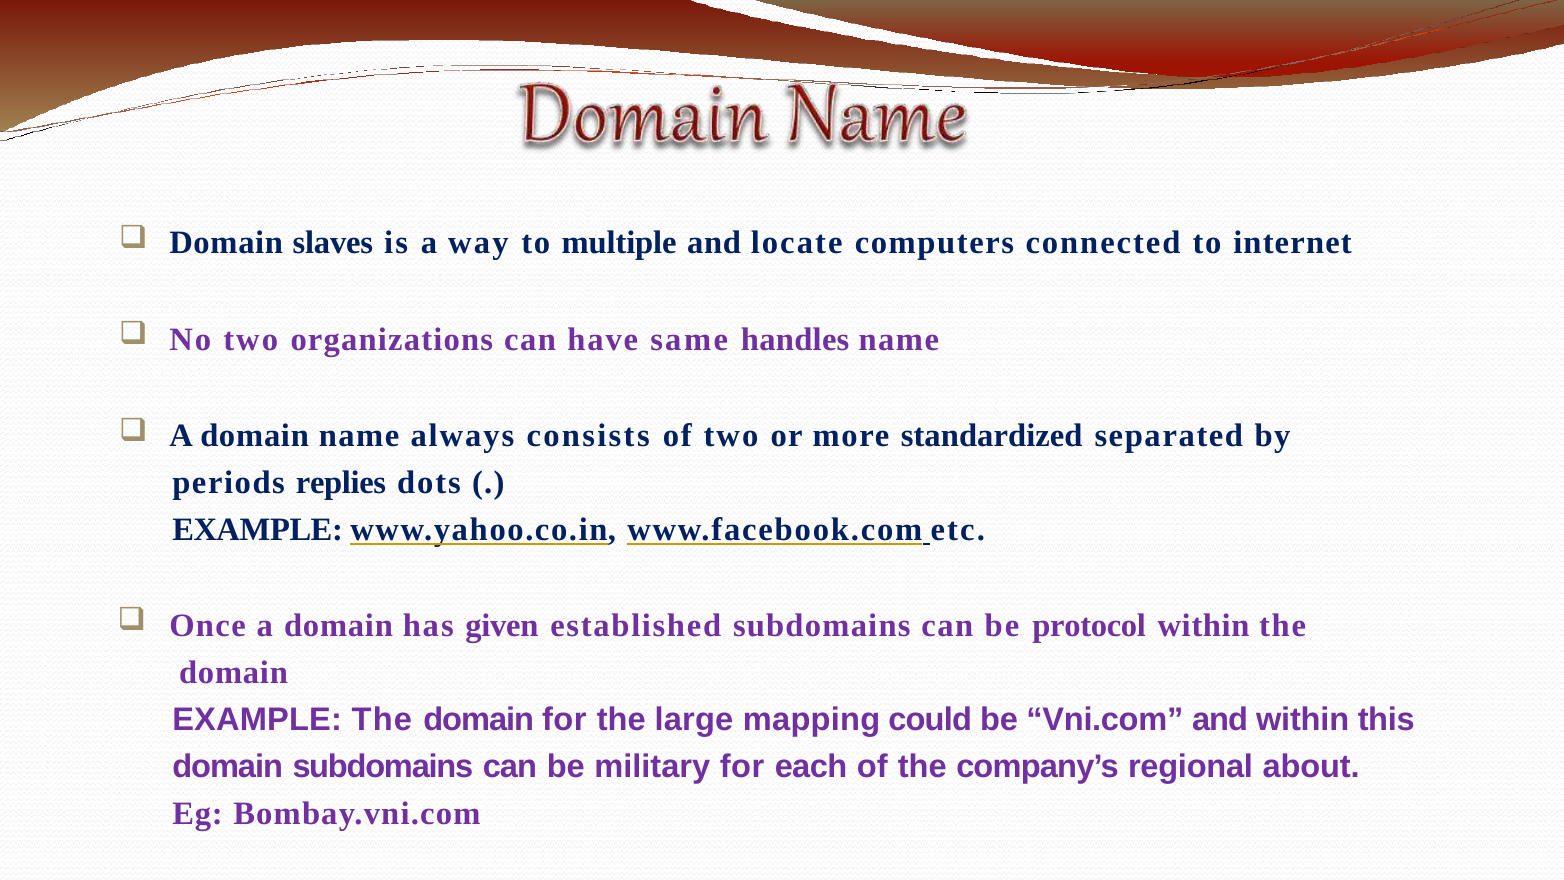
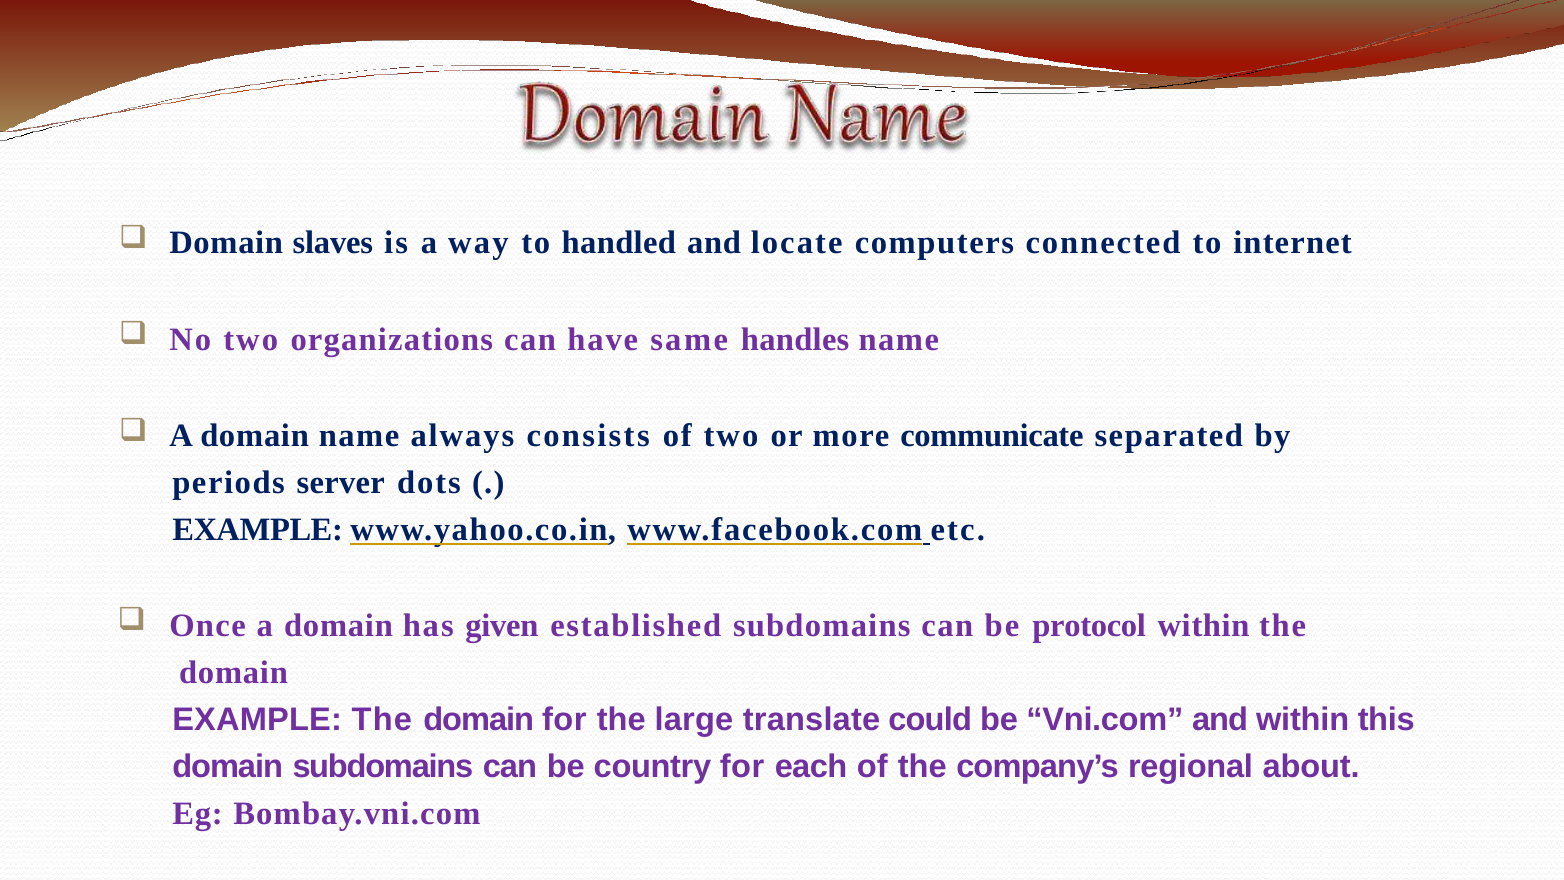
multiple: multiple -> handled
standardized: standardized -> communicate
replies: replies -> server
mapping: mapping -> translate
military: military -> country
